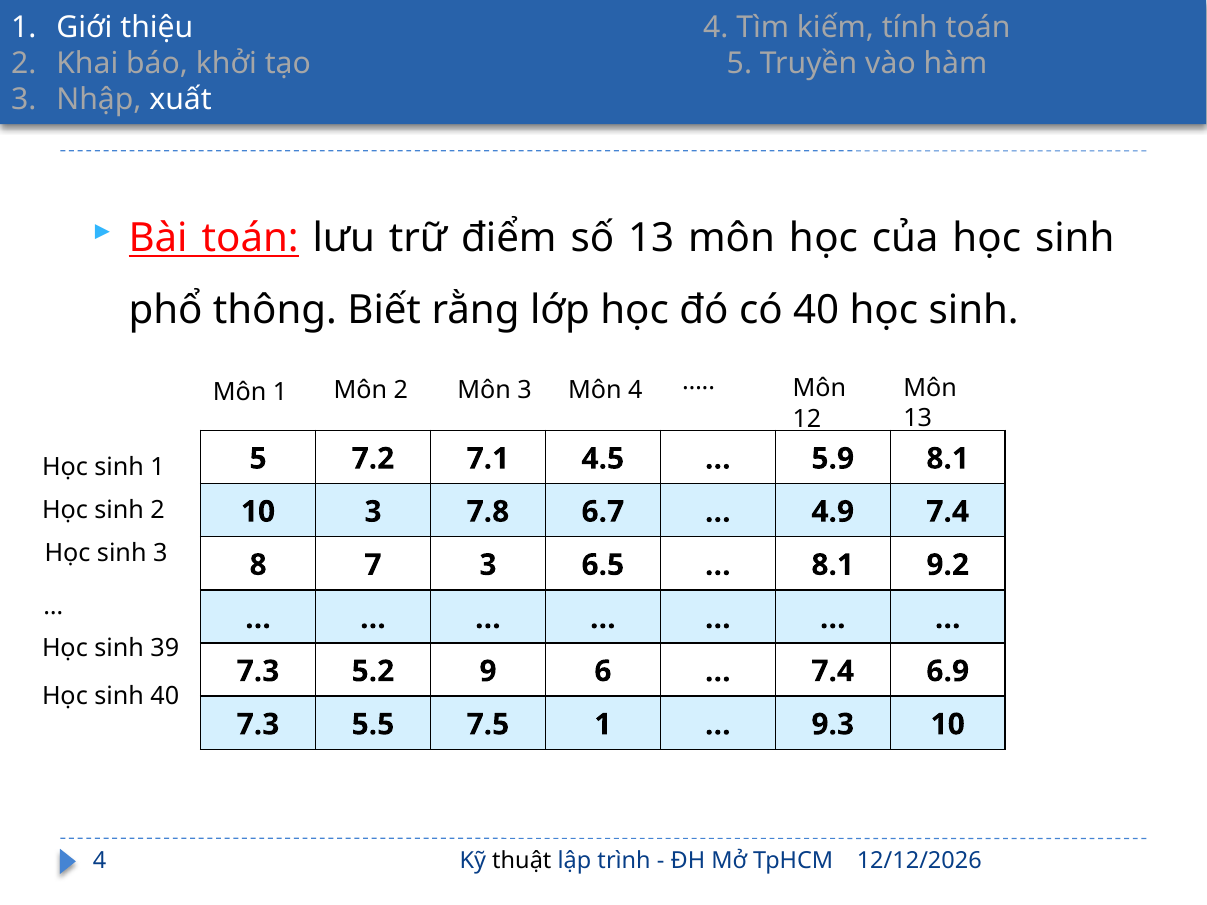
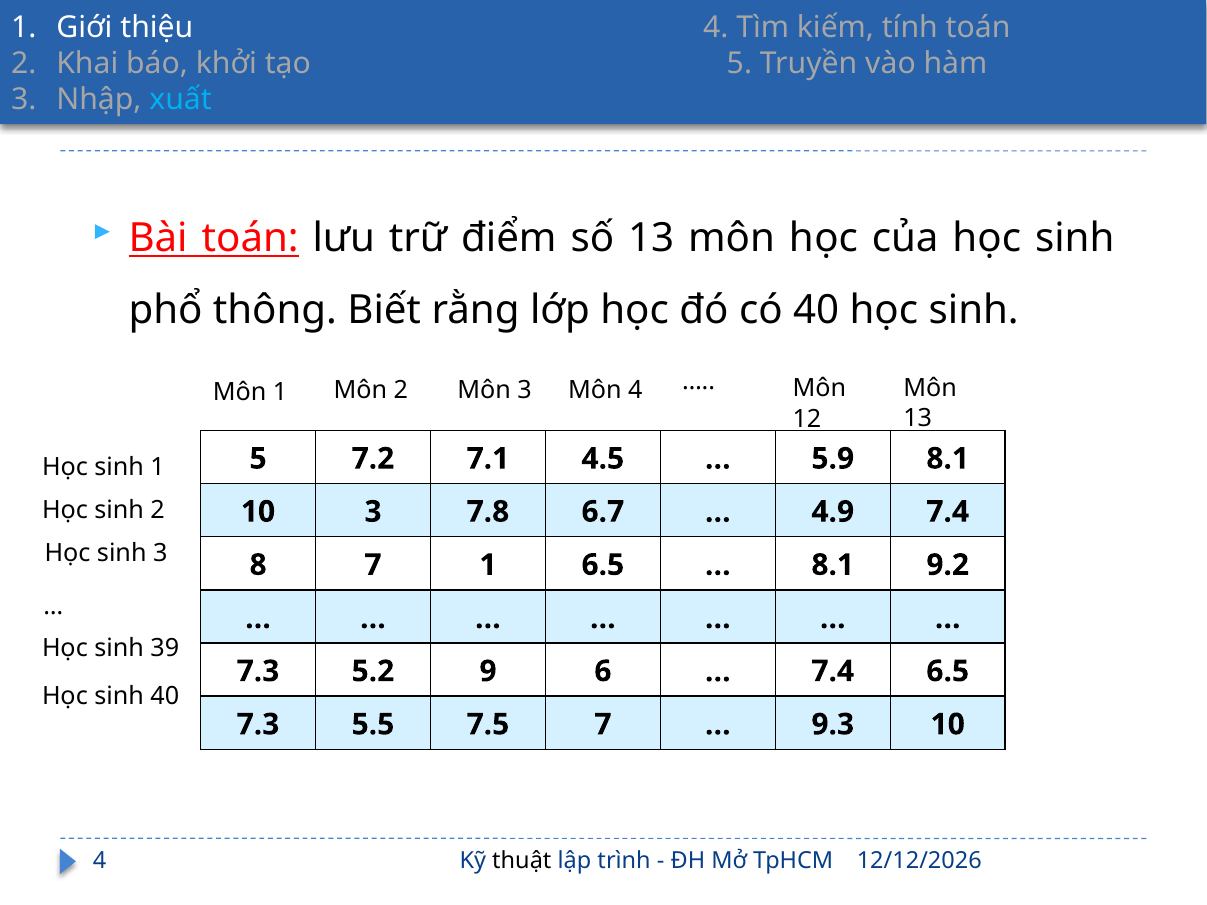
xuất colour: white -> light blue
7 3: 3 -> 1
7.4 6.9: 6.9 -> 6.5
7.5 1: 1 -> 7
